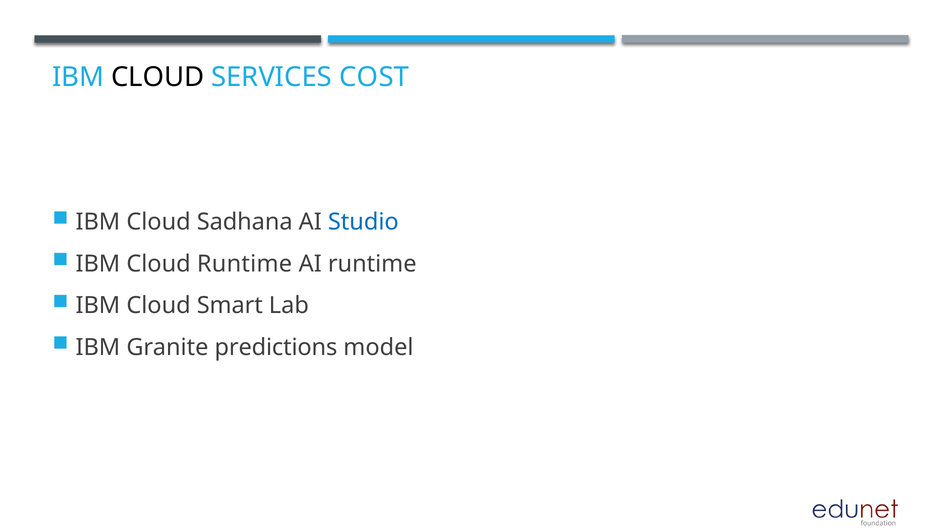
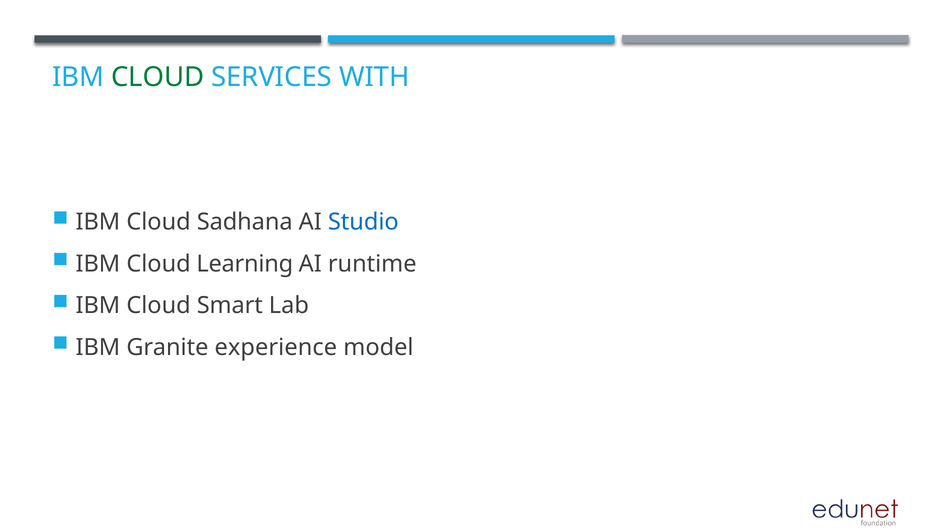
CLOUD at (158, 77) colour: black -> green
COST: COST -> WITH
Cloud Runtime: Runtime -> Learning
predictions: predictions -> experience
